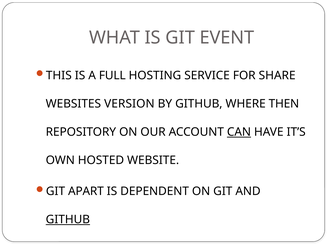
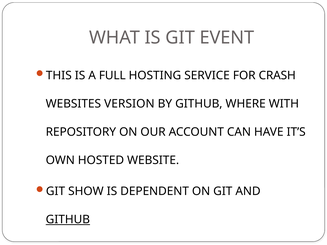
SHARE: SHARE -> CRASH
THEN: THEN -> WITH
CAN underline: present -> none
APART: APART -> SHOW
